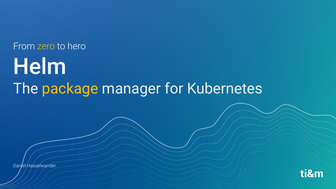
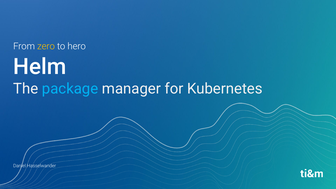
package colour: yellow -> light blue
